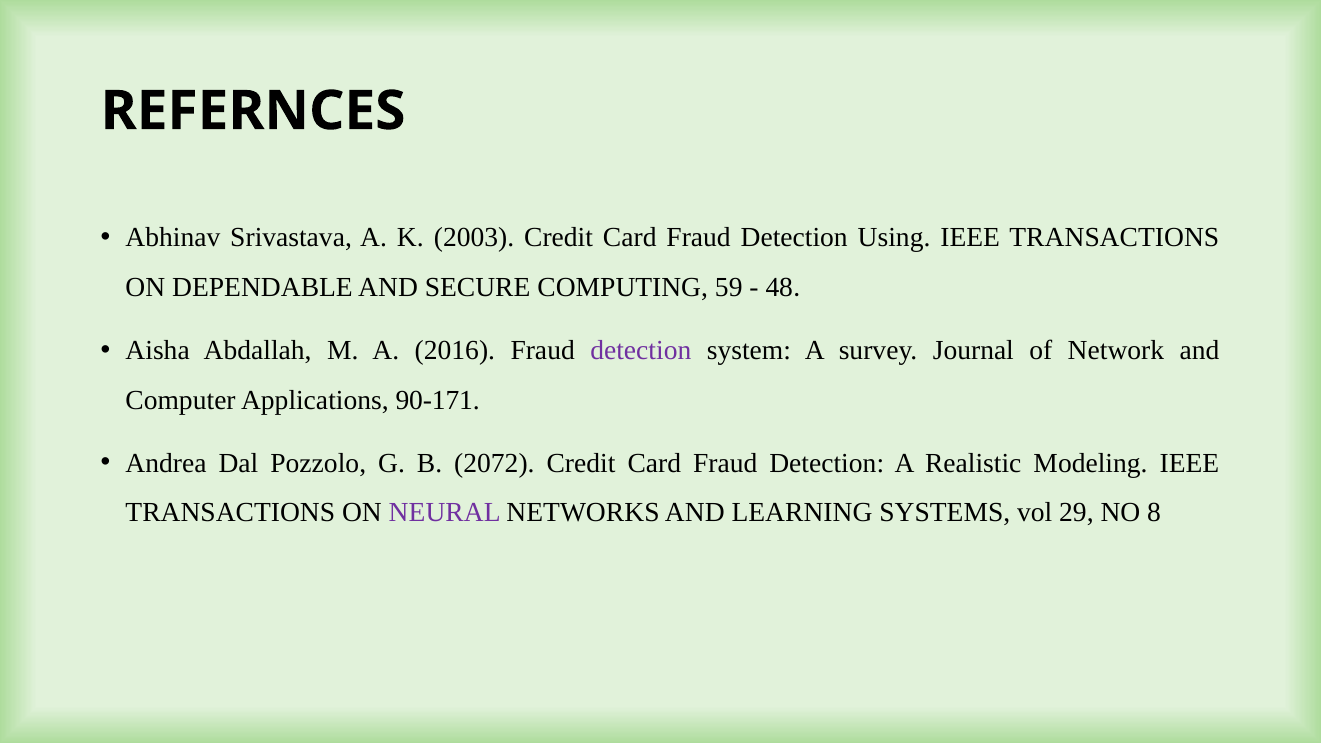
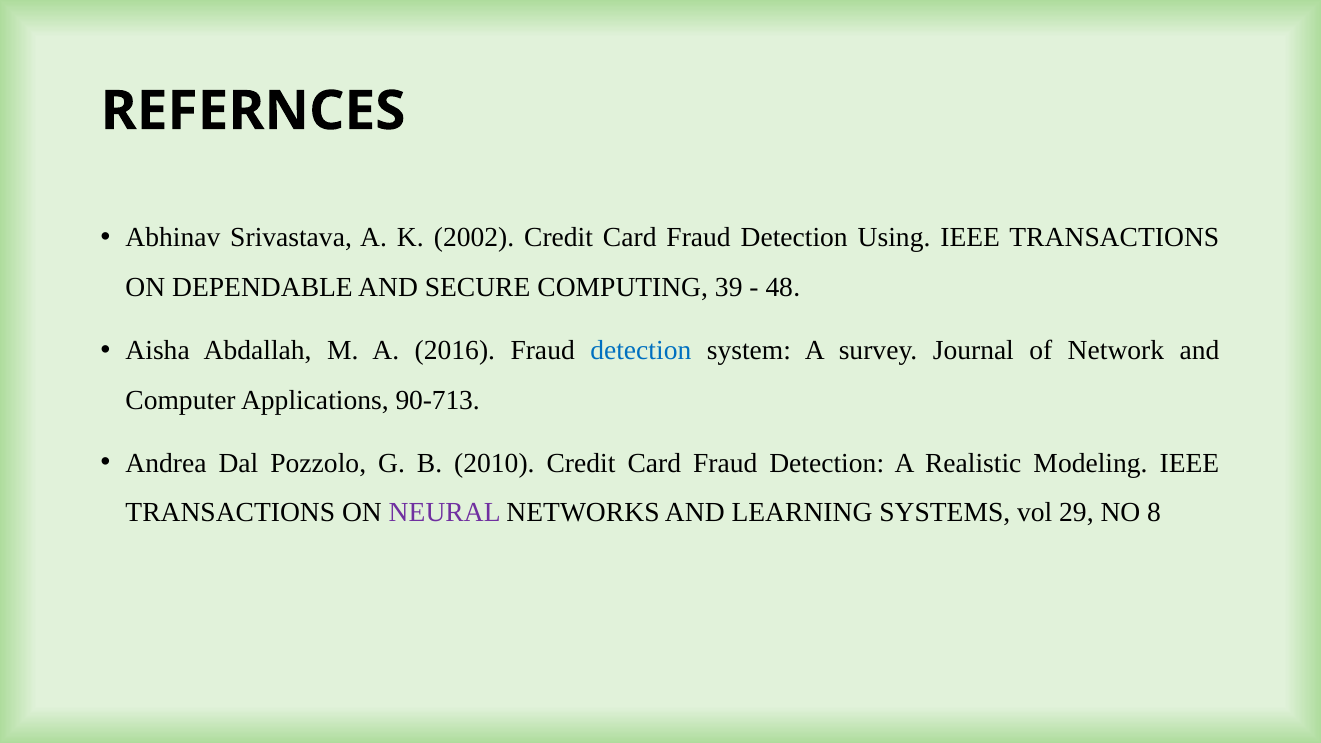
2003: 2003 -> 2002
59: 59 -> 39
detection at (641, 351) colour: purple -> blue
90-171: 90-171 -> 90-713
2072: 2072 -> 2010
